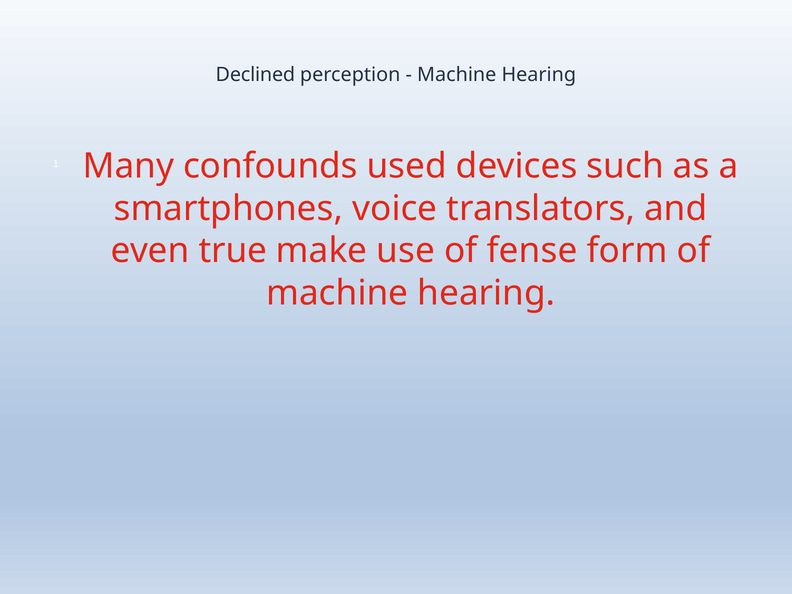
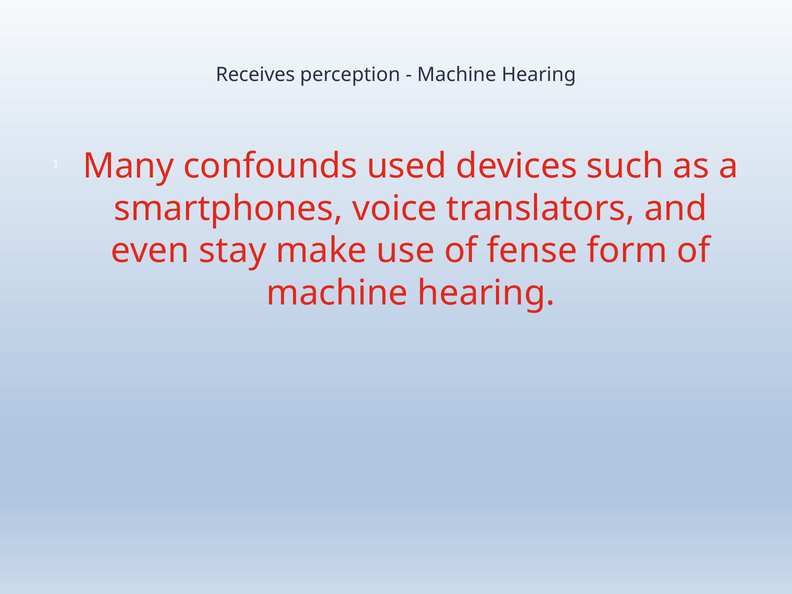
Declined: Declined -> Receives
true: true -> stay
